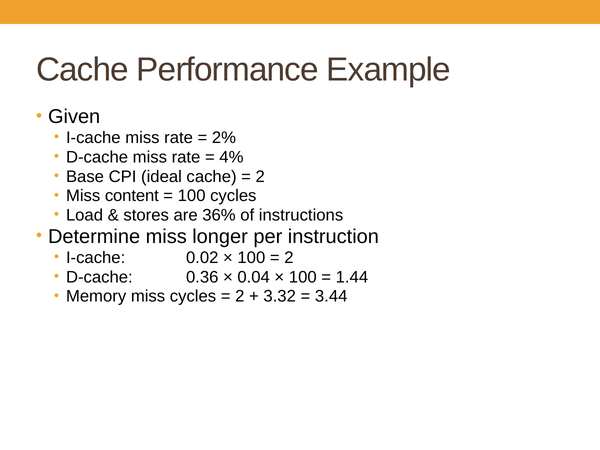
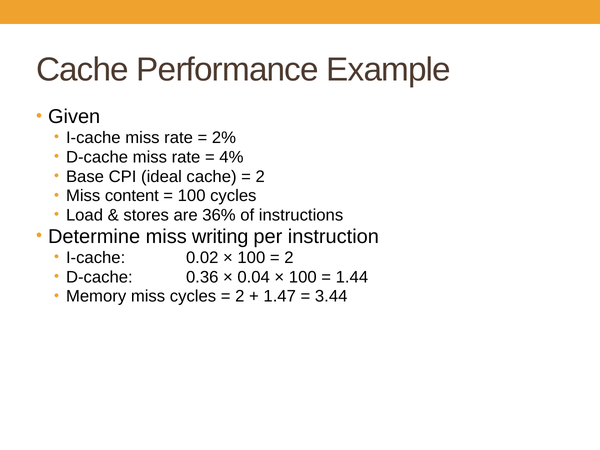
longer: longer -> writing
3.32: 3.32 -> 1.47
